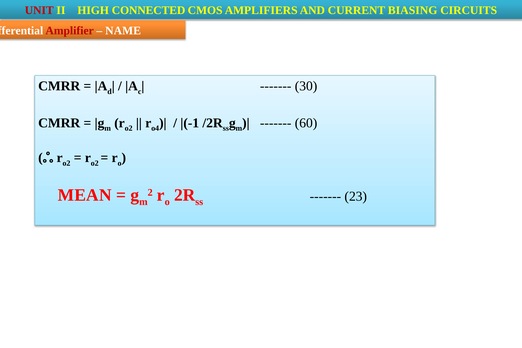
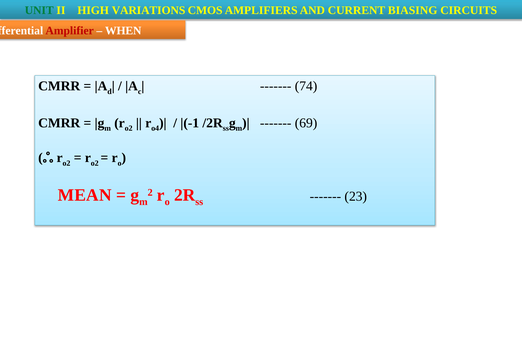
UNIT colour: red -> green
CONNECTED: CONNECTED -> VARIATIONS
NAME: NAME -> WHEN
30: 30 -> 74
60: 60 -> 69
